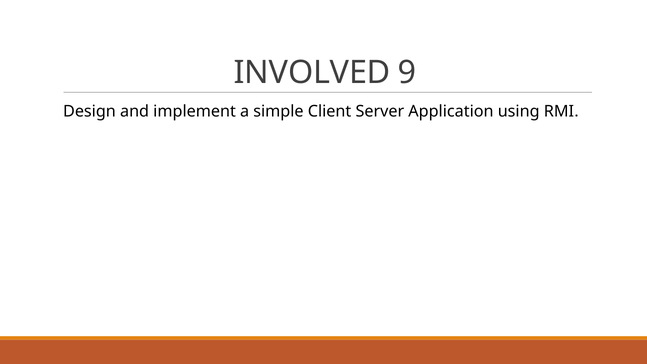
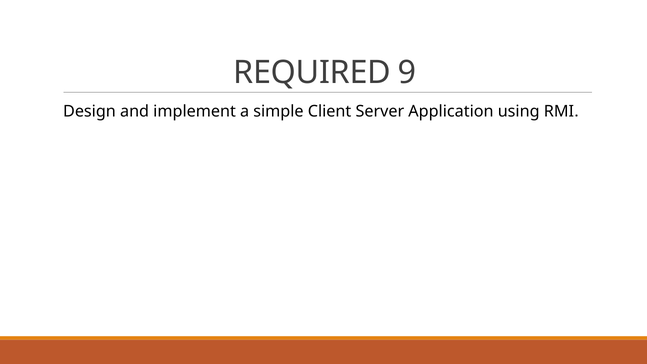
INVOLVED: INVOLVED -> REQUIRED
